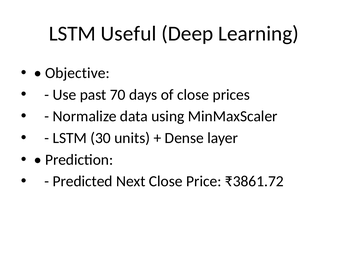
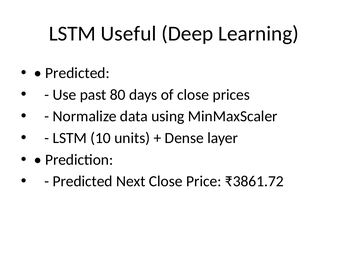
Objective at (77, 73): Objective -> Predicted
70: 70 -> 80
30: 30 -> 10
